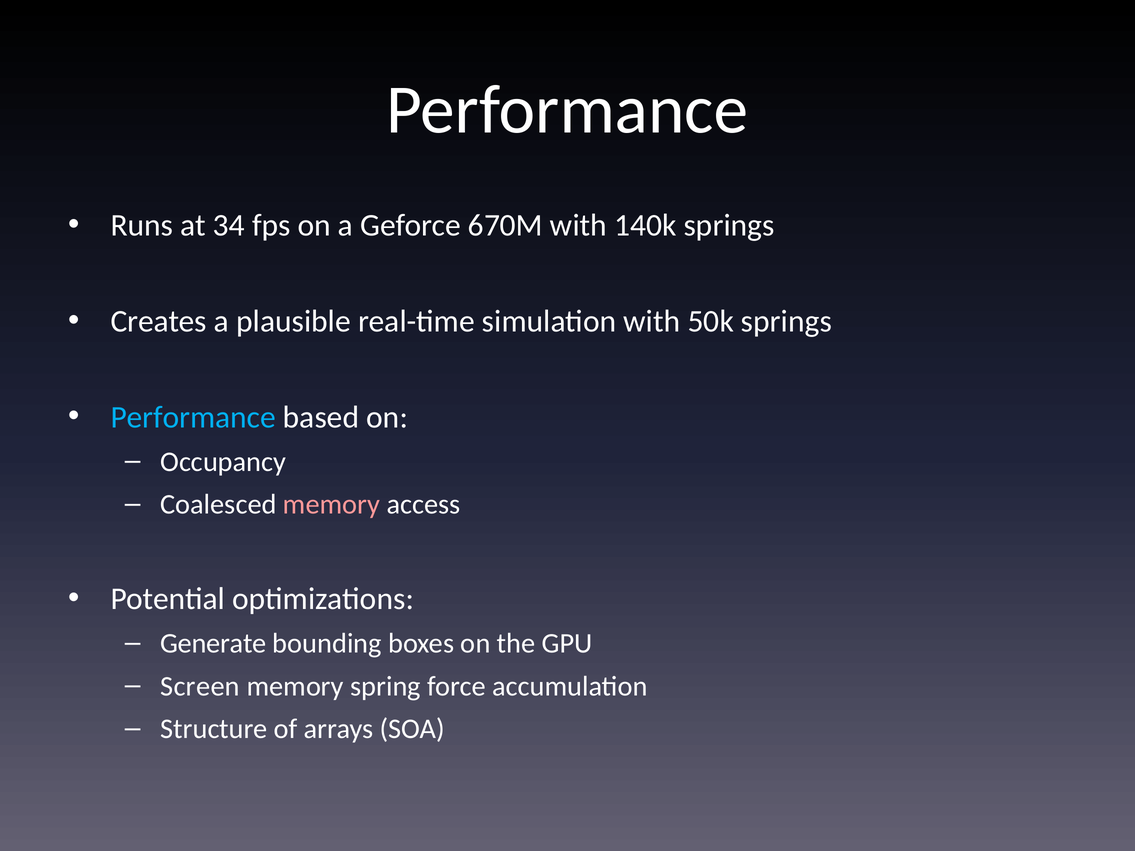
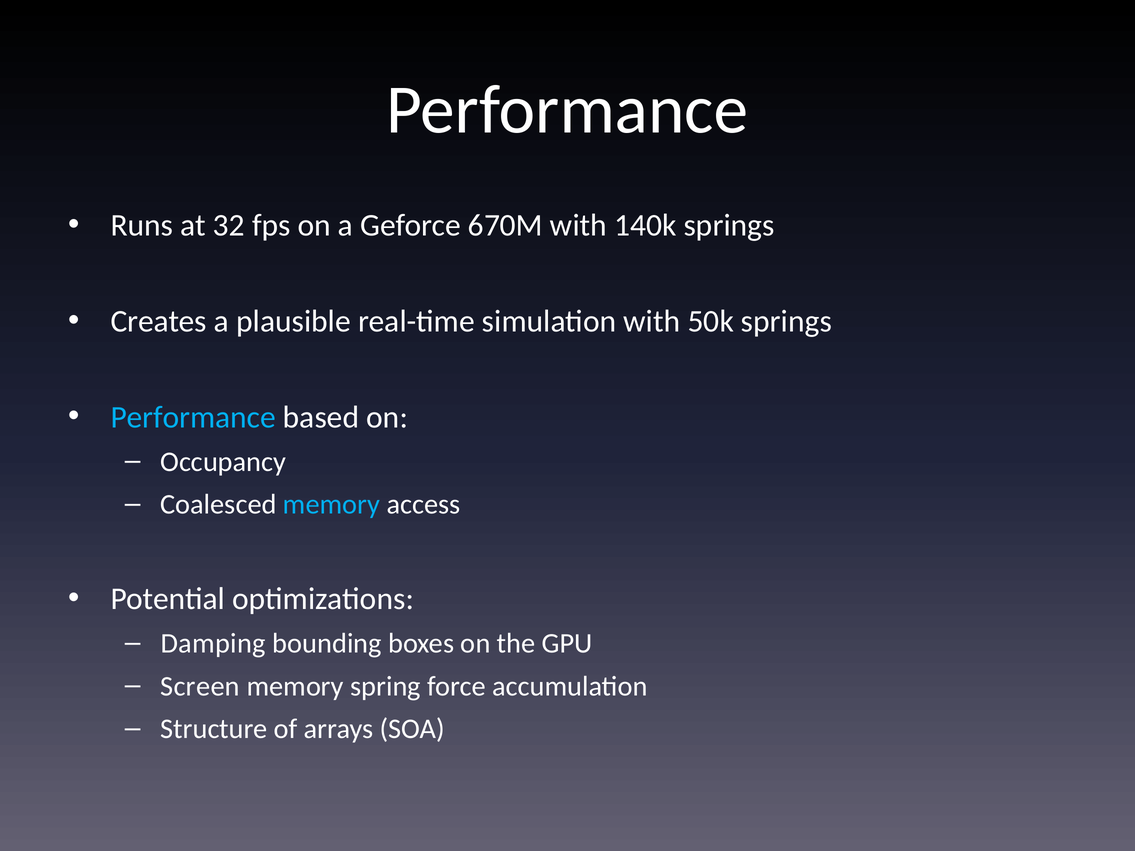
34: 34 -> 32
memory at (332, 505) colour: pink -> light blue
Generate: Generate -> Damping
